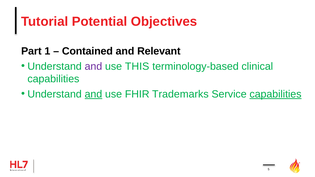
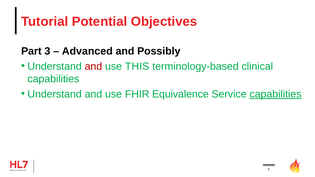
1: 1 -> 3
Contained: Contained -> Advanced
Relevant: Relevant -> Possibly
and at (93, 66) colour: purple -> red
and at (93, 94) underline: present -> none
Trademarks: Trademarks -> Equivalence
